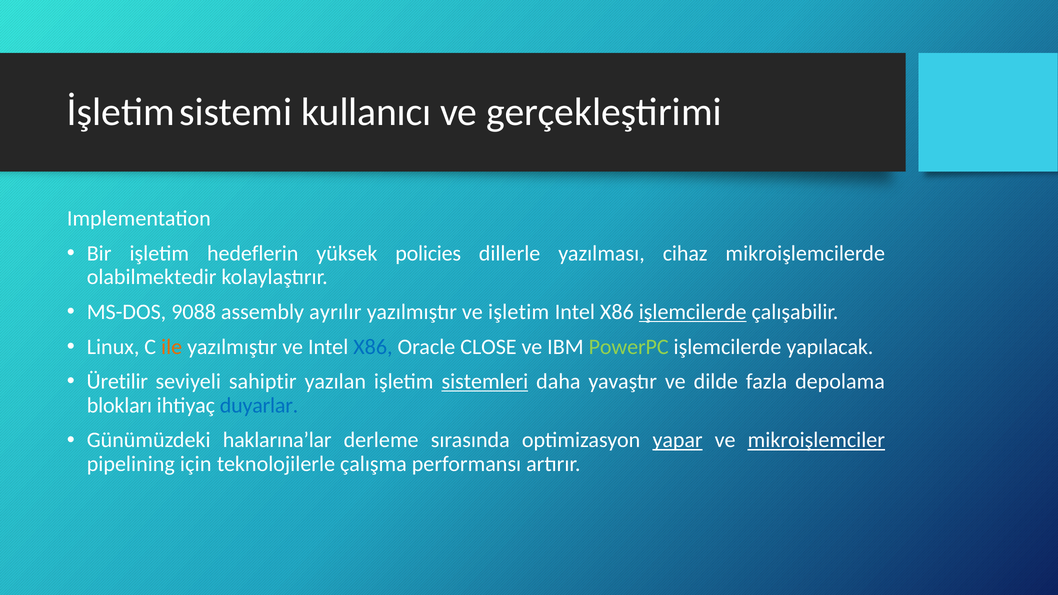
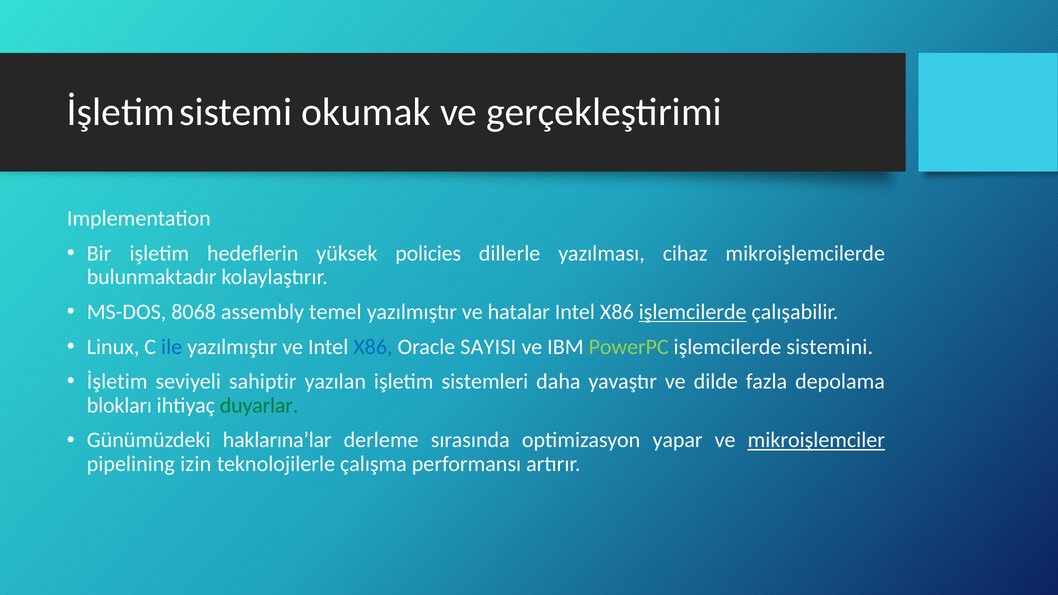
kullanıcı: kullanıcı -> okumak
olabilmektedir: olabilmektedir -> bulunmaktadır
9088: 9088 -> 8068
ayrılır: ayrılır -> temel
ve işletim: işletim -> hatalar
ile colour: orange -> blue
CLOSE: CLOSE -> SAYISI
yapılacak: yapılacak -> sistemini
Üretilir at (117, 382): Üretilir -> İşletim
sistemleri underline: present -> none
duyarlar colour: blue -> green
yapar underline: present -> none
için: için -> izin
